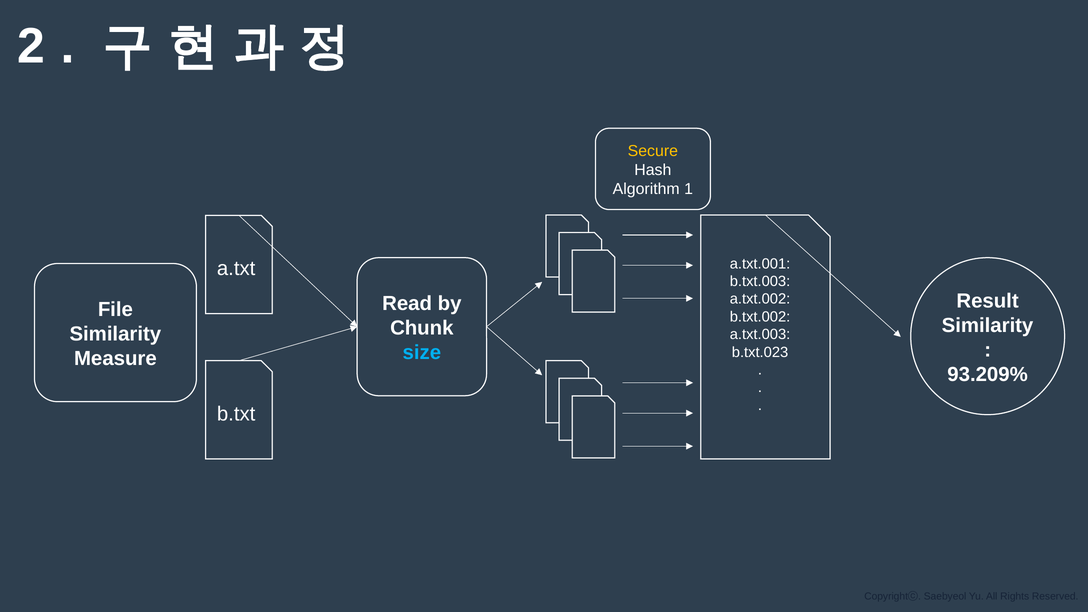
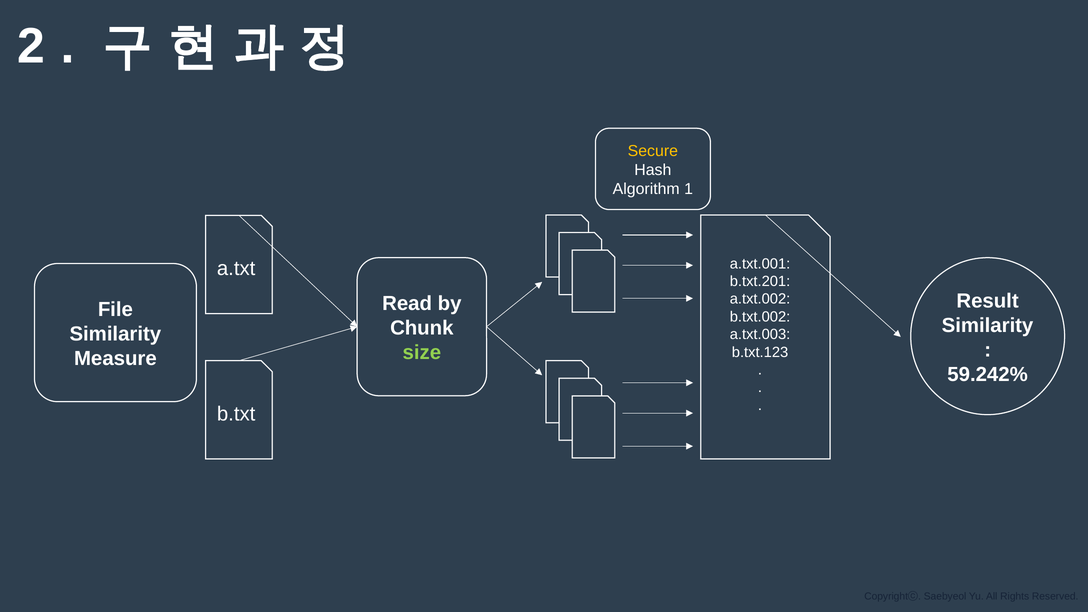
b.txt.003: b.txt.003 -> b.txt.201
size colour: light blue -> light green
b.txt.023: b.txt.023 -> b.txt.123
93.209%: 93.209% -> 59.242%
